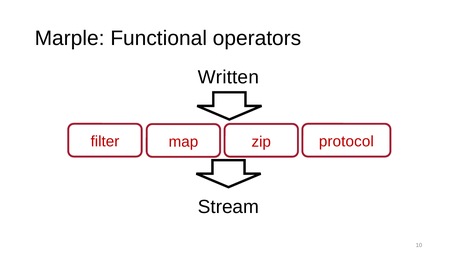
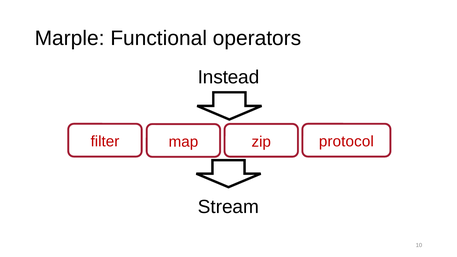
Written: Written -> Instead
